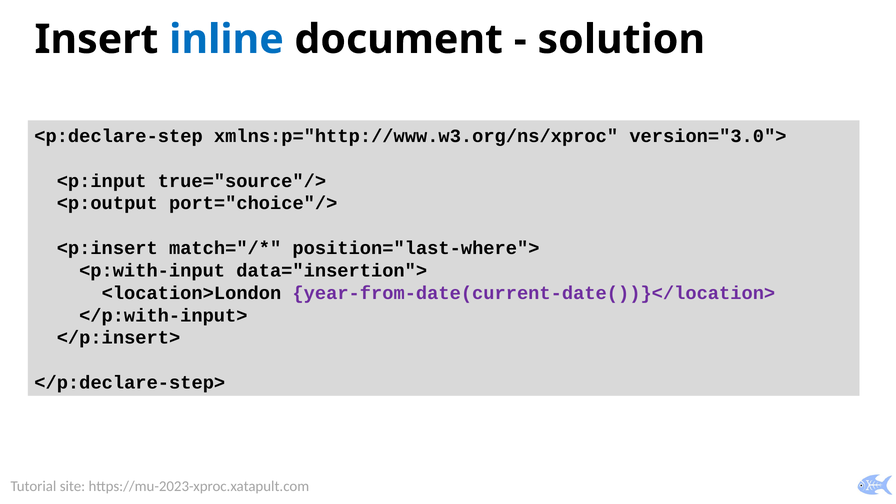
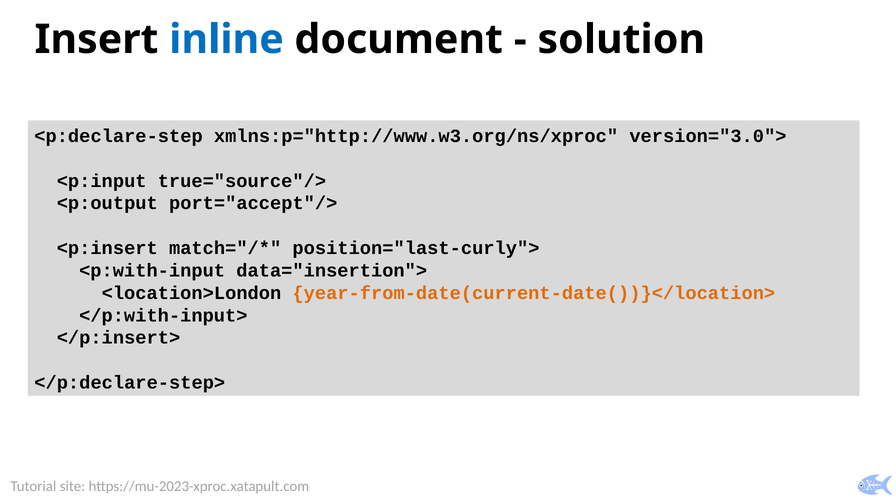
port="choice"/>: port="choice"/> -> port="accept"/>
position="last-where">: position="last-where"> -> position="last-curly">
year-from-date(current-date())}</location> colour: purple -> orange
